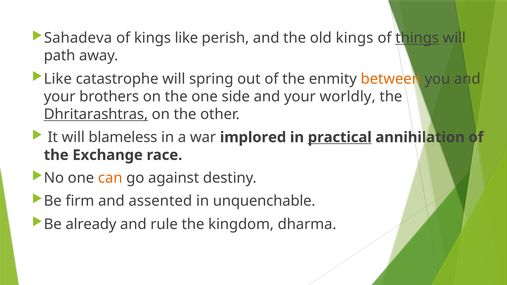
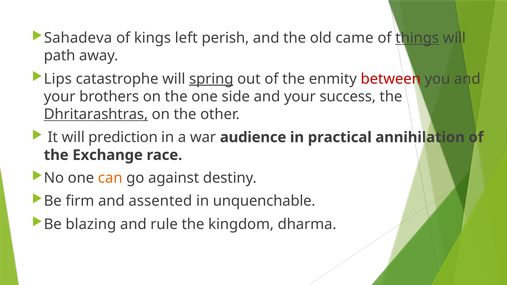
kings like: like -> left
old kings: kings -> came
Like at (58, 79): Like -> Lips
spring underline: none -> present
between colour: orange -> red
worldly: worldly -> success
blameless: blameless -> prediction
implored: implored -> audience
practical underline: present -> none
already: already -> blazing
